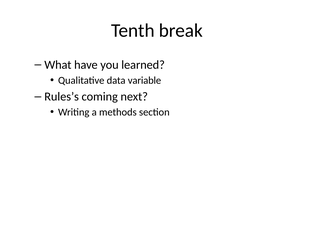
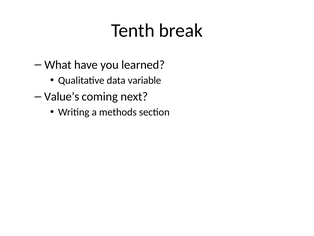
Rules’s: Rules’s -> Value’s
